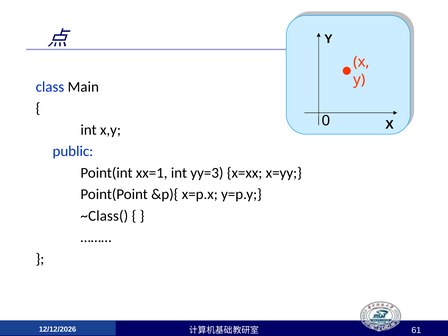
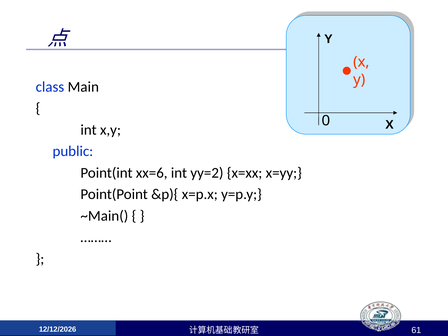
xx=1: xx=1 -> xx=6
yy=3: yy=3 -> yy=2
~Class(: ~Class( -> ~Main(
